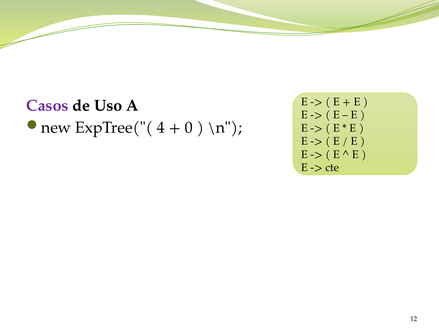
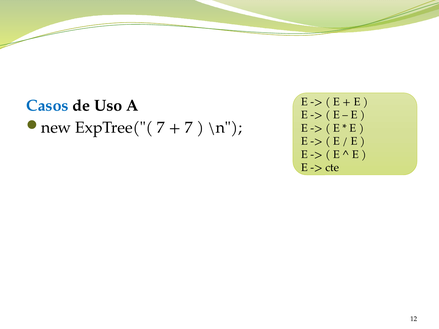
Casos colour: purple -> blue
ExpTree("( 4: 4 -> 7
0 at (189, 128): 0 -> 7
